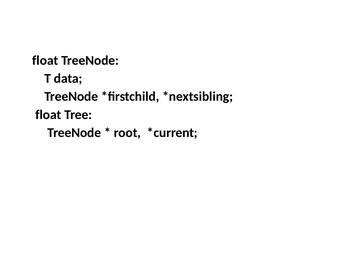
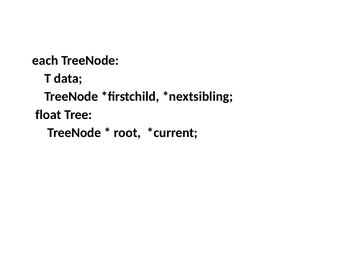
float at (45, 60): float -> each
